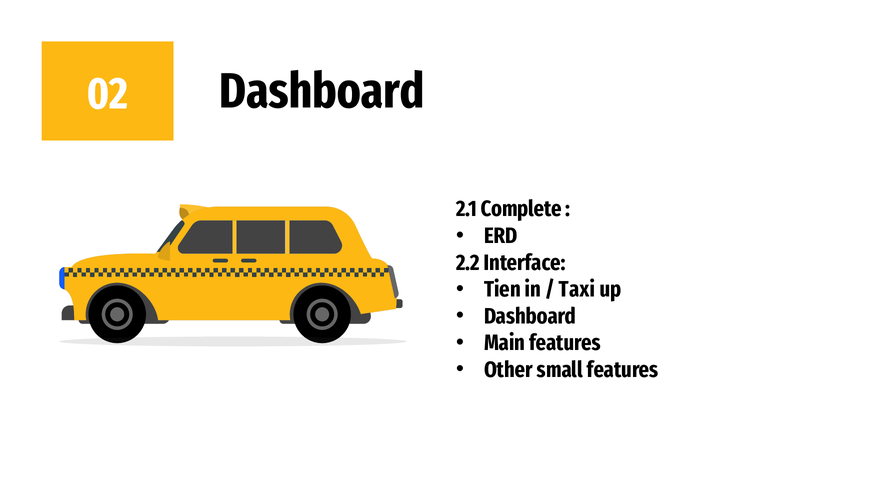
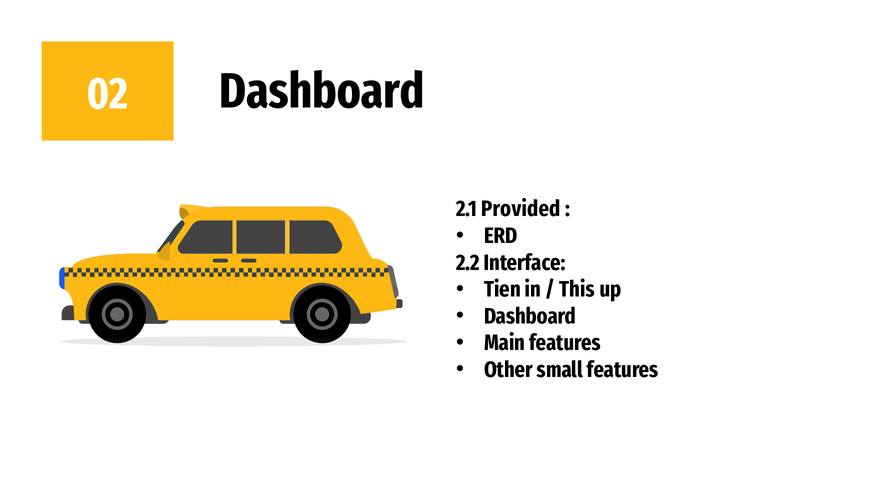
Complete: Complete -> Provided
Taxi: Taxi -> This
